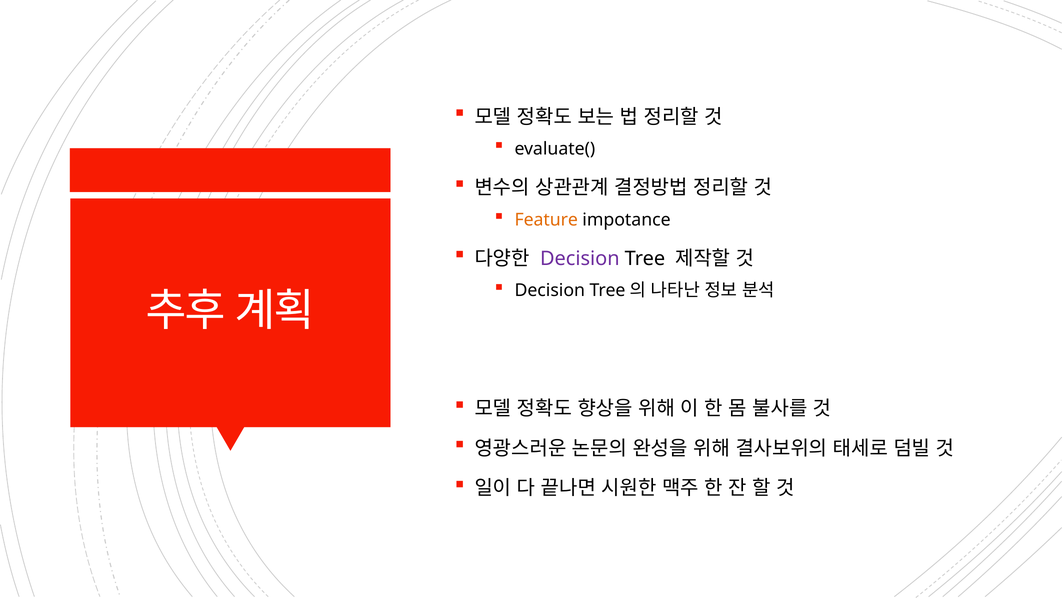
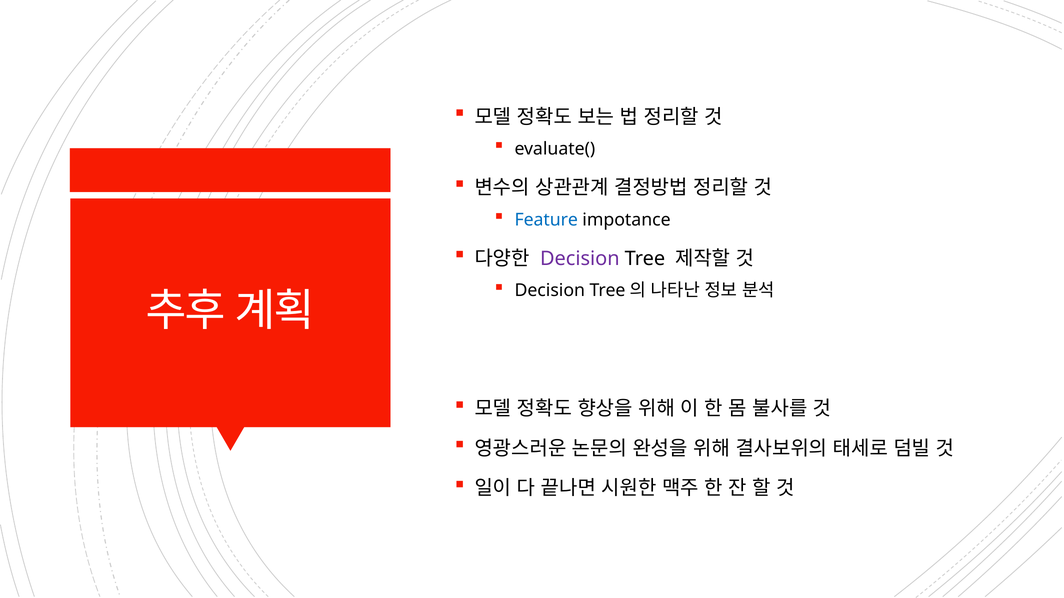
Feature colour: orange -> blue
